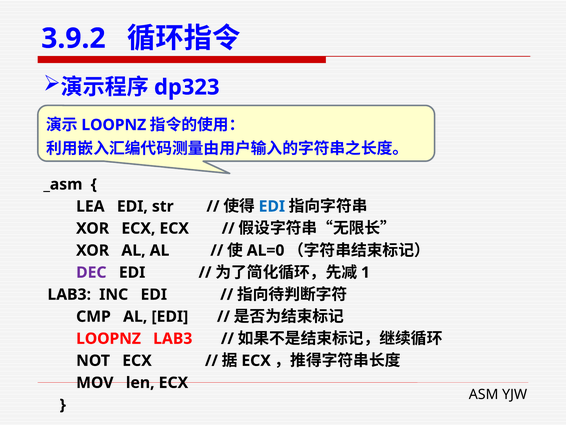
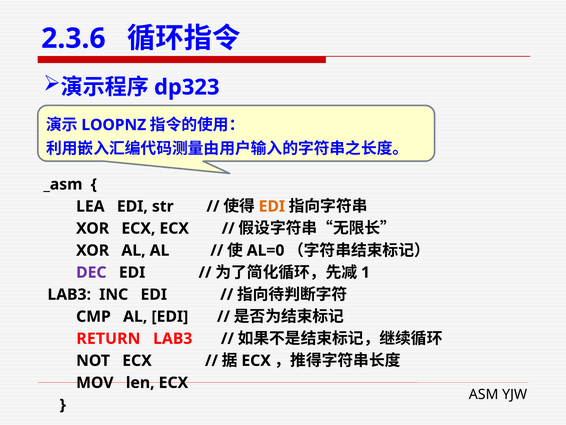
3.9.2: 3.9.2 -> 2.3.6
EDI at (272, 206) colour: blue -> orange
LOOPNZ at (109, 338): LOOPNZ -> RETURN
